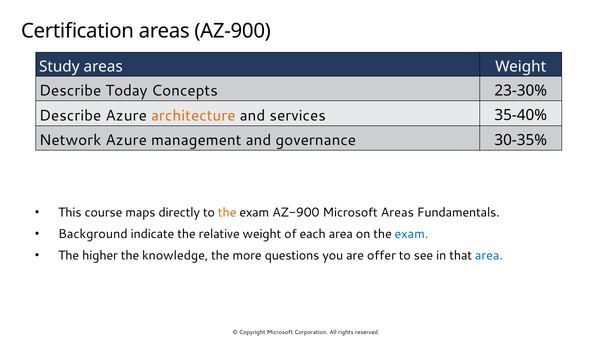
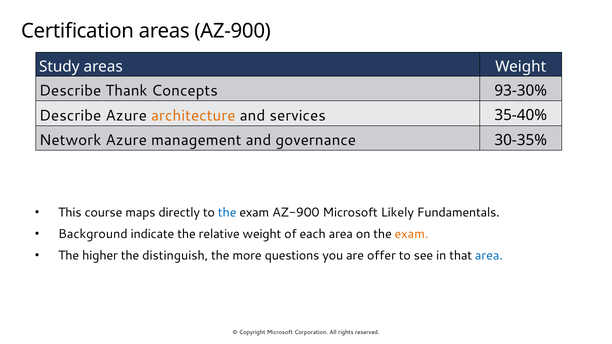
Today: Today -> Thank
23-30%: 23-30% -> 93-30%
the at (227, 213) colour: orange -> blue
Microsoft Areas: Areas -> Likely
exam at (411, 234) colour: blue -> orange
knowledge: knowledge -> distinguish
